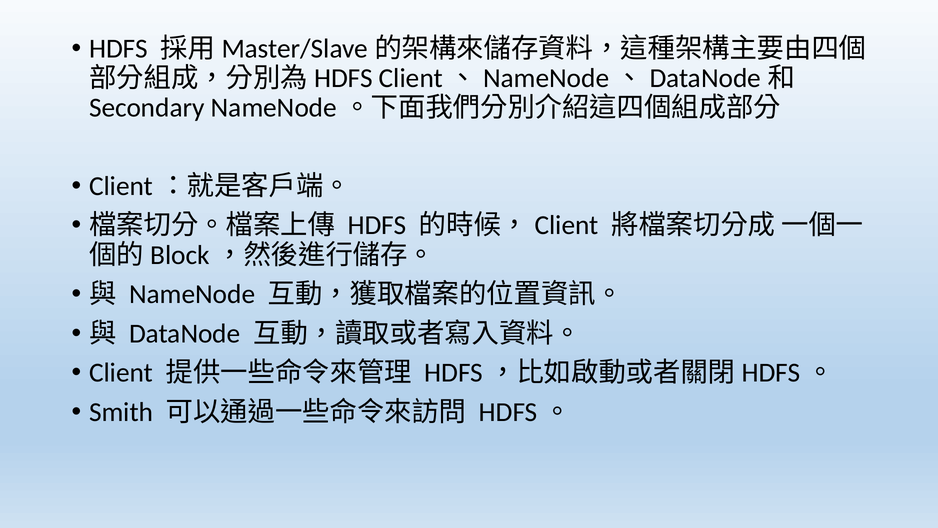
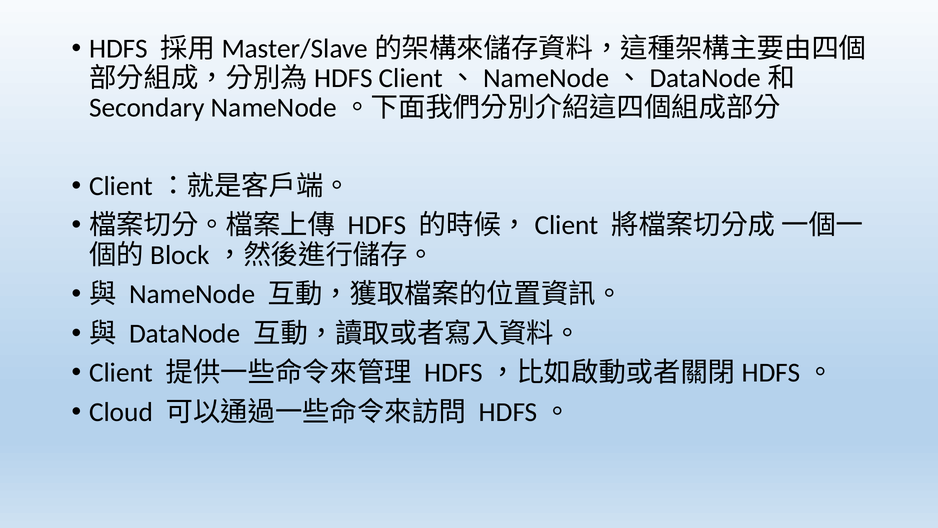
Smith: Smith -> Cloud
